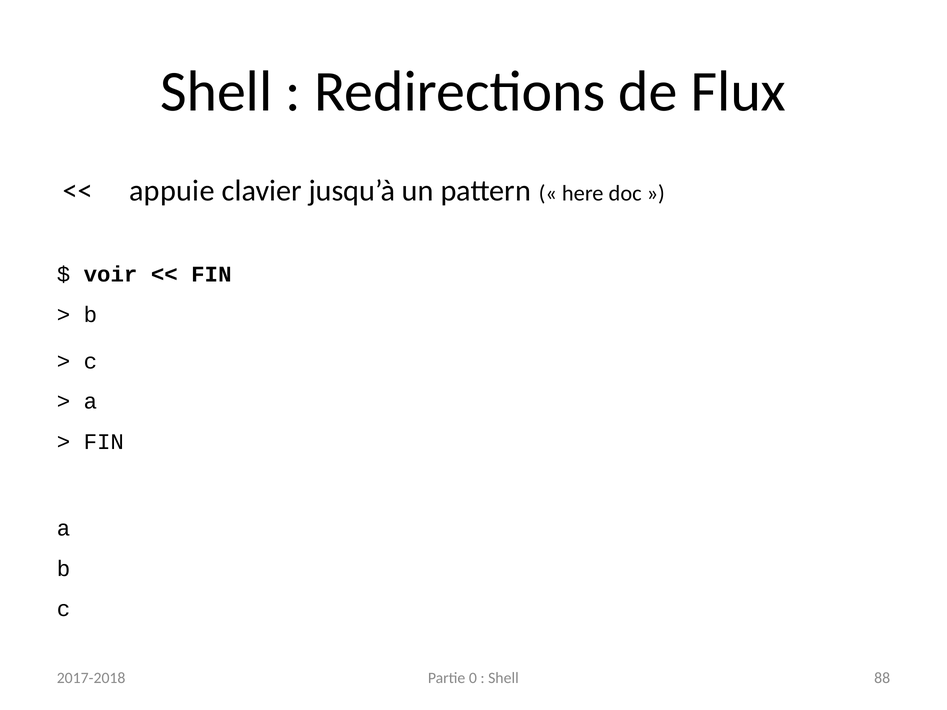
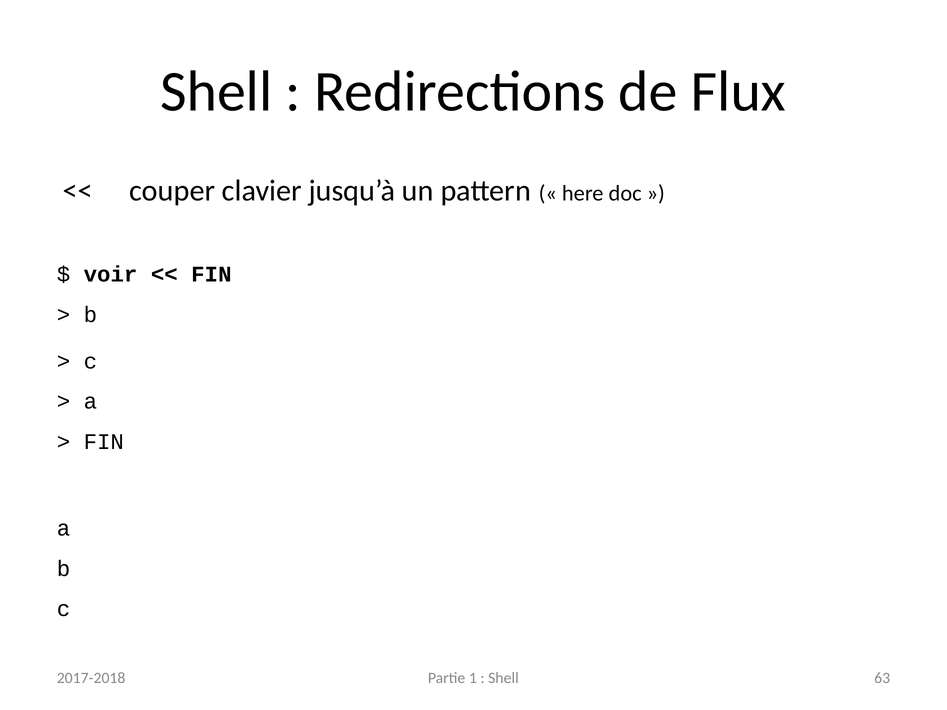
appuie: appuie -> couper
0: 0 -> 1
88: 88 -> 63
